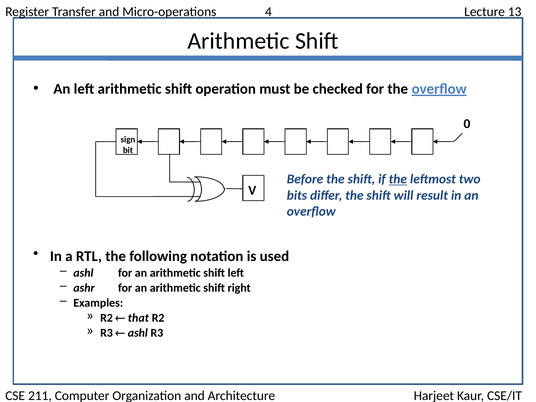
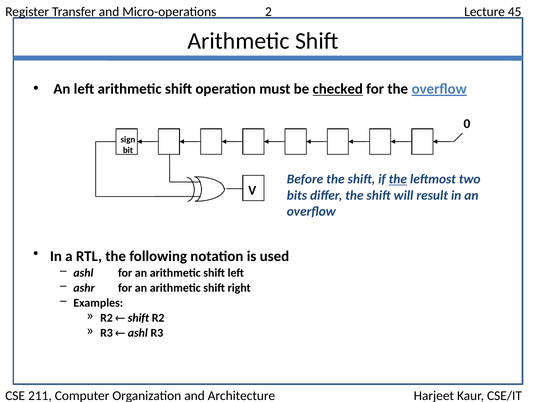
4: 4 -> 2
13: 13 -> 45
checked underline: none -> present
that at (138, 318): that -> shift
